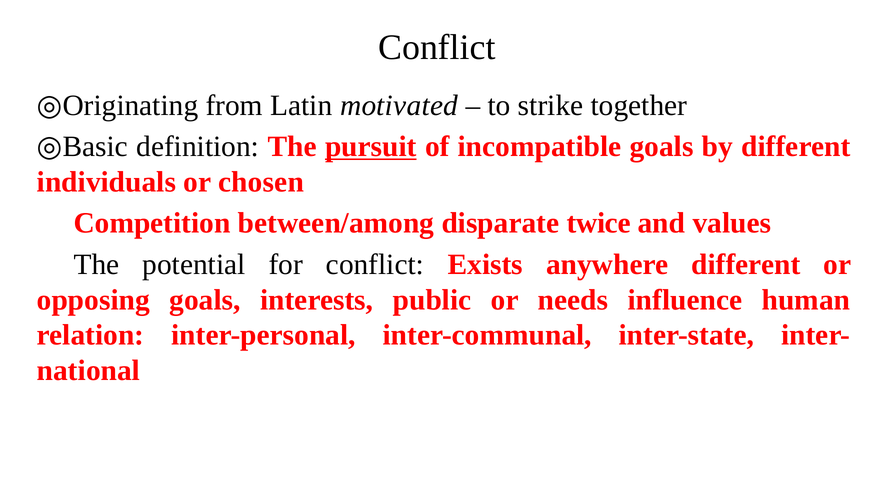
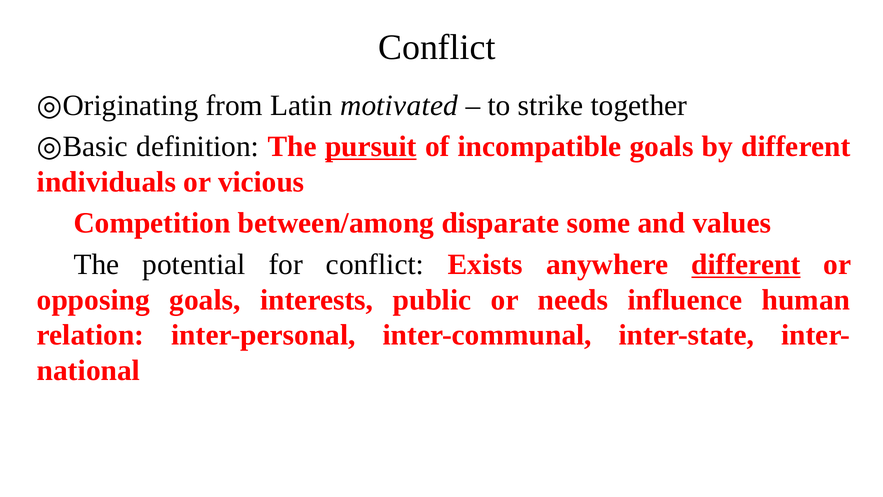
chosen: chosen -> vicious
twice: twice -> some
different at (746, 264) underline: none -> present
